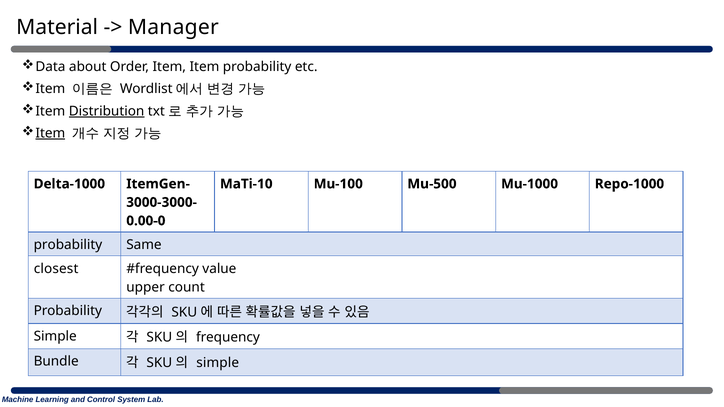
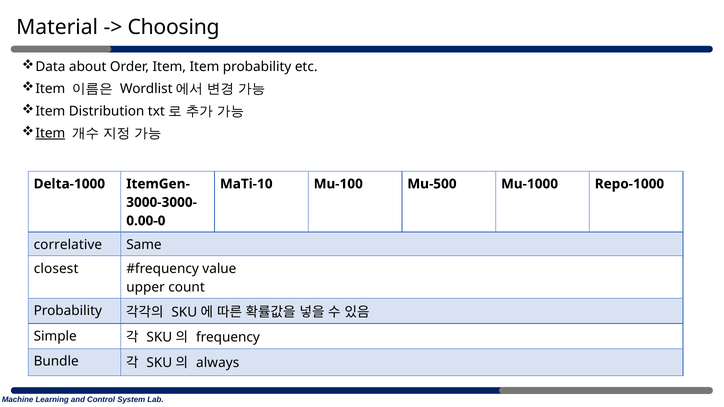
Manager: Manager -> Choosing
Distribution underline: present -> none
probability at (68, 245): probability -> correlative
simple at (218, 363): simple -> always
